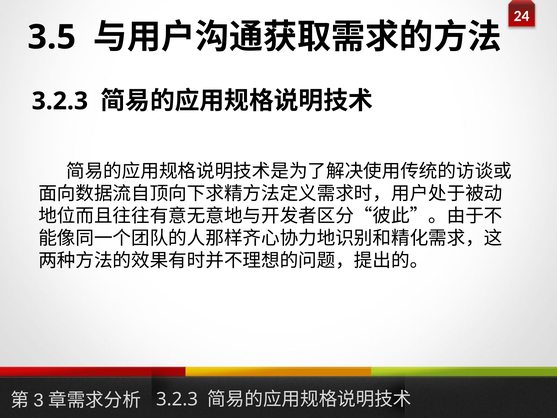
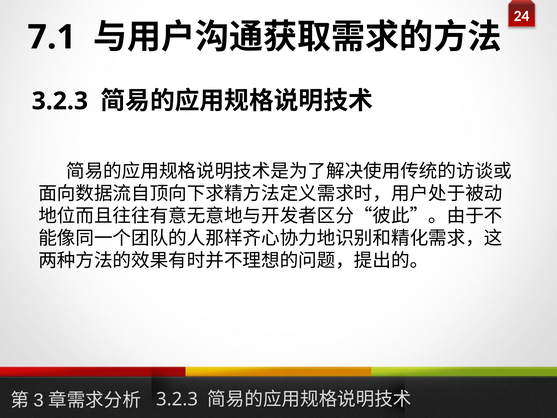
3.5: 3.5 -> 7.1
